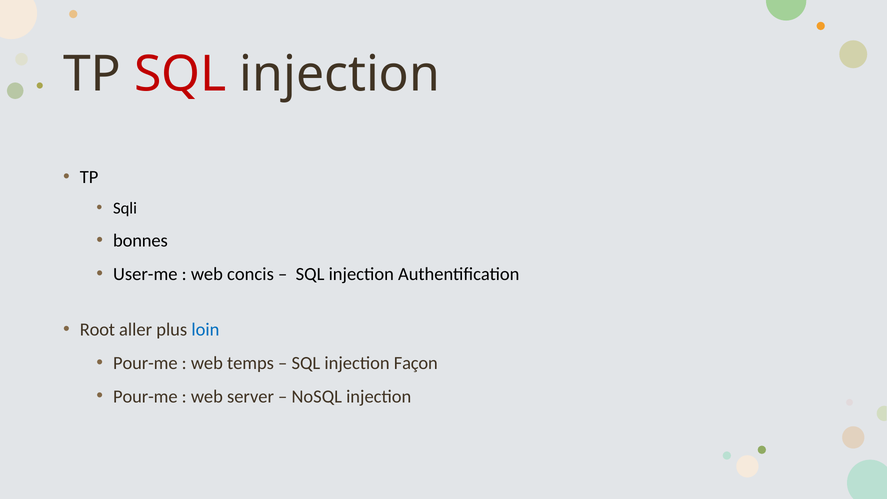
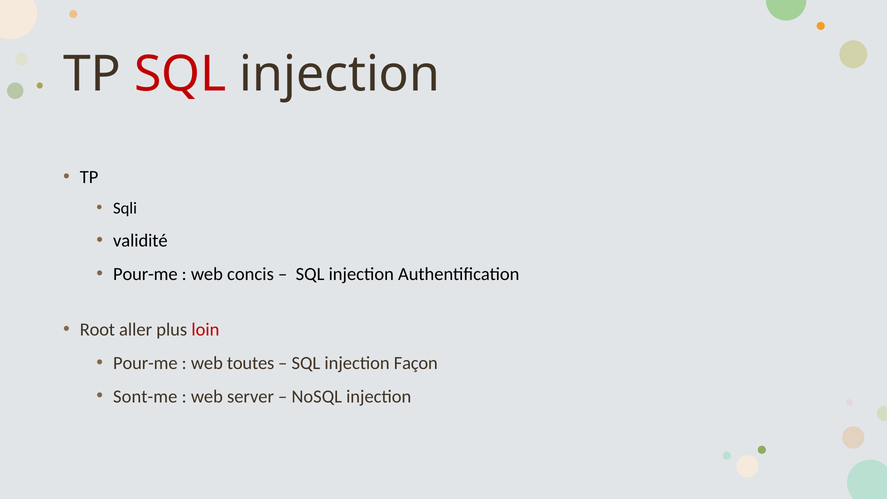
bonnes: bonnes -> validité
User-me at (145, 274): User-me -> Pour-me
loin colour: blue -> red
temps: temps -> toutes
Pour-me at (145, 396): Pour-me -> Sont-me
